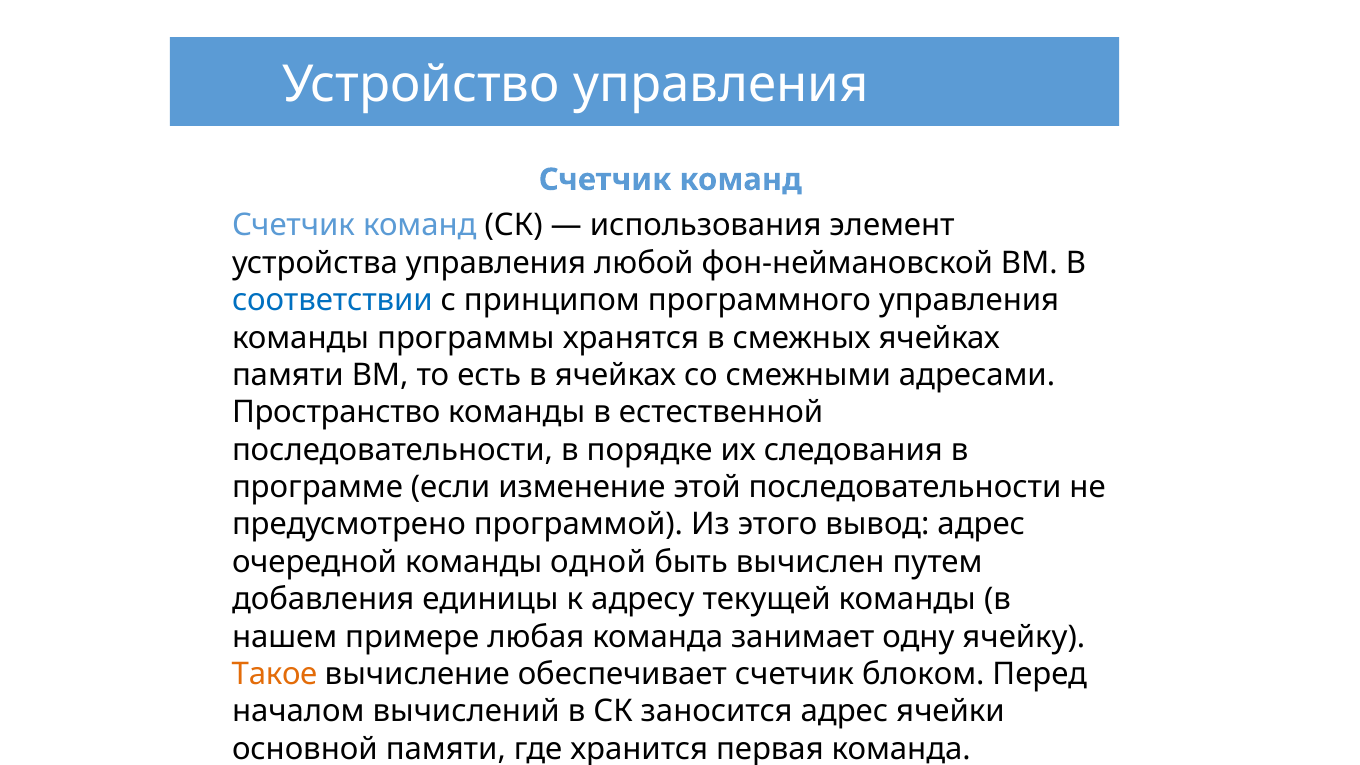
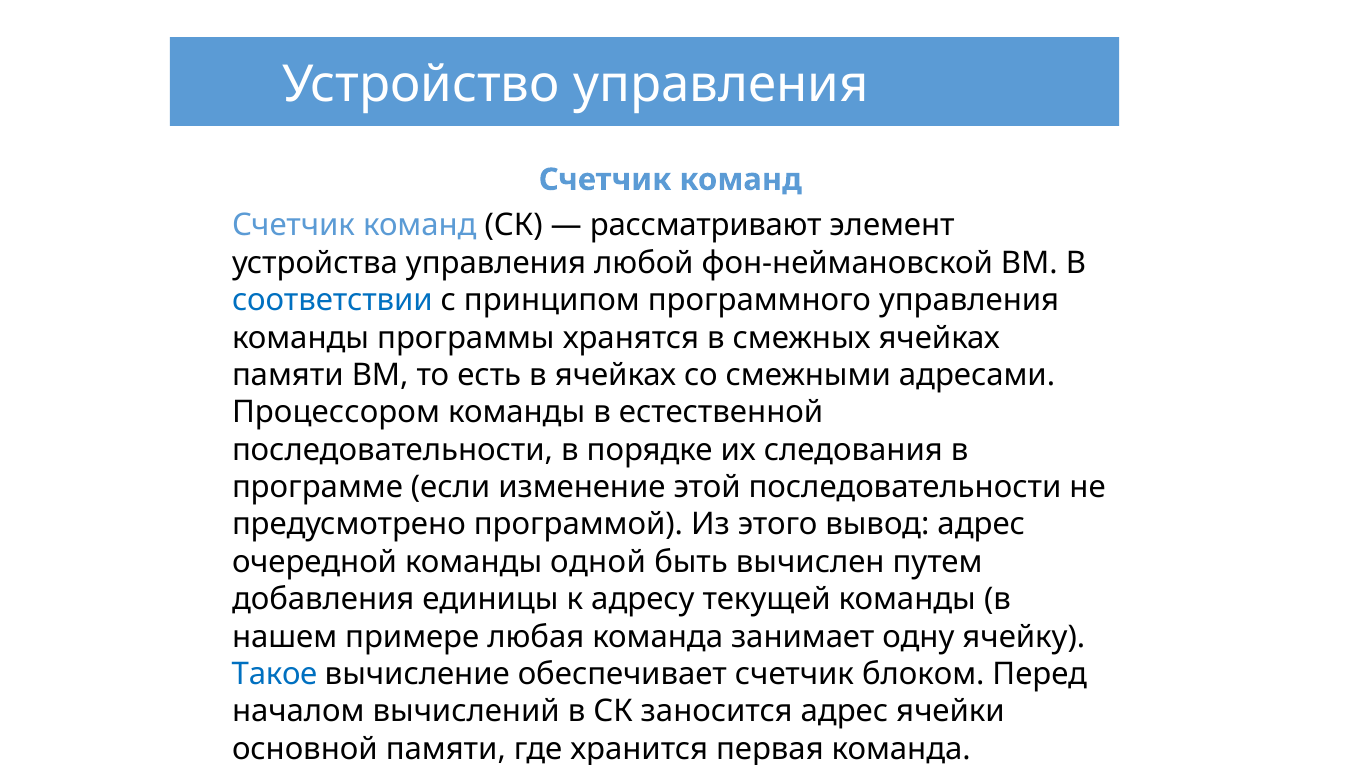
использования: использования -> рассматривают
Пространство: Пространство -> Процессором
Такое colour: orange -> blue
